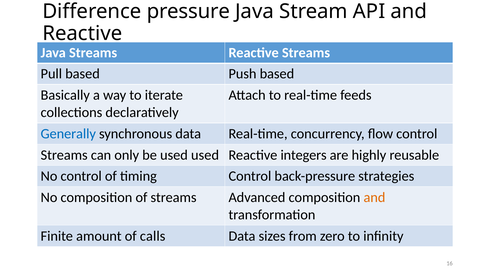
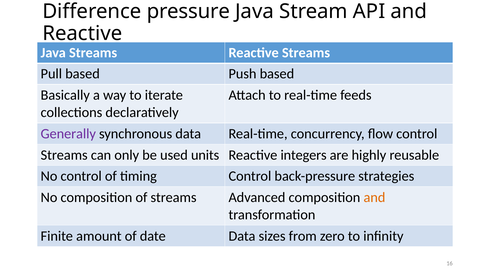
Generally colour: blue -> purple
used used: used -> units
calls: calls -> date
